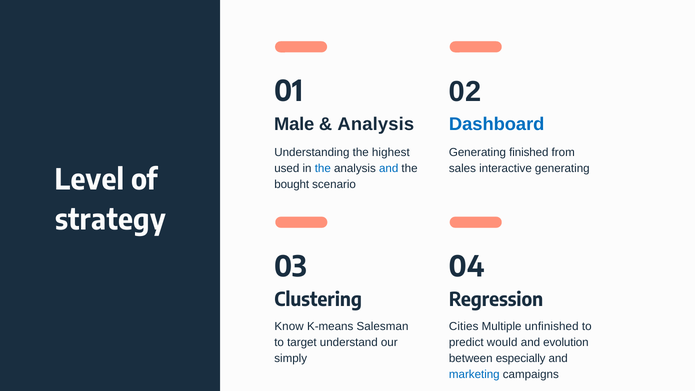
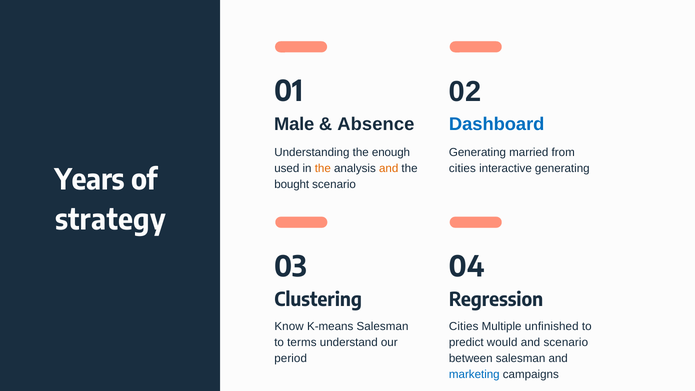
Analysis at (376, 124): Analysis -> Absence
highest: highest -> enough
finished: finished -> married
the at (323, 168) colour: blue -> orange
and at (389, 168) colour: blue -> orange
sales at (462, 168): sales -> cities
Level: Level -> Years
target: target -> terms
and evolution: evolution -> scenario
simply: simply -> period
between especially: especially -> salesman
